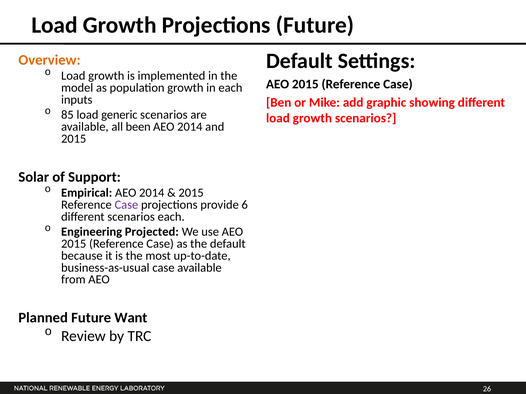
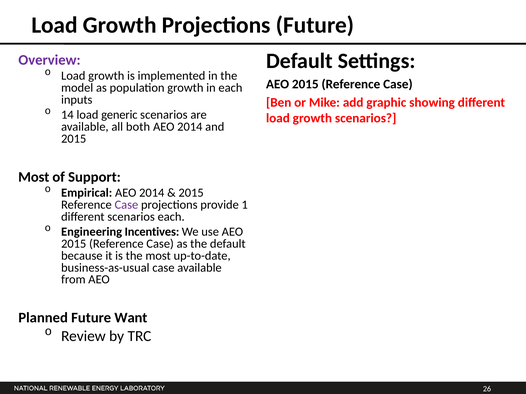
Overview colour: orange -> purple
85: 85 -> 14
been: been -> both
Solar at (34, 177): Solar -> Most
6: 6 -> 1
Projected: Projected -> Incentives
